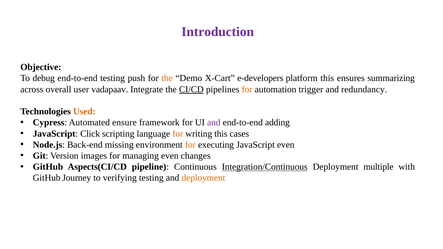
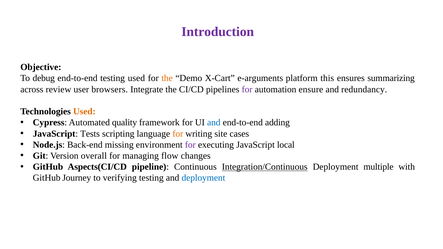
testing push: push -> used
e-developers: e-developers -> e-arguments
overall: overall -> review
vadapaav: vadapaav -> browsers
CI/CD underline: present -> none
for at (247, 89) colour: orange -> purple
trigger: trigger -> ensure
ensure: ensure -> quality
and at (214, 123) colour: purple -> blue
Click: Click -> Tests
writing this: this -> site
for at (190, 145) colour: orange -> purple
JavaScript even: even -> local
images: images -> overall
managing even: even -> flow
deployment at (203, 178) colour: orange -> blue
